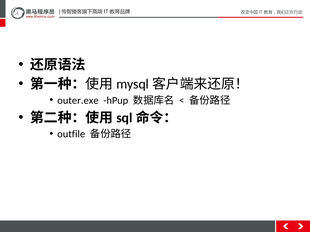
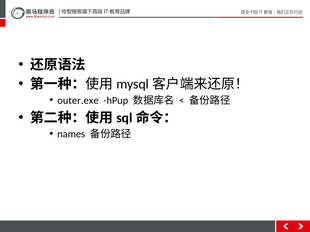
outfile: outfile -> names
